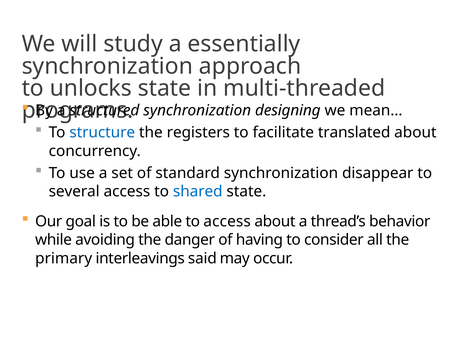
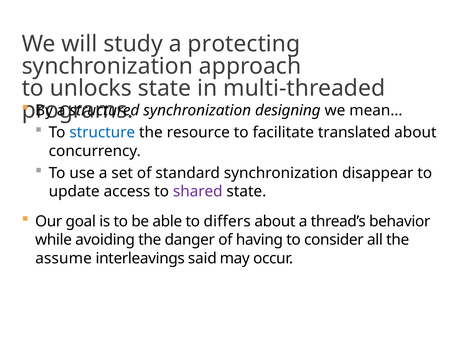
essentially: essentially -> protecting
registers: registers -> resource
several: several -> update
shared colour: blue -> purple
to access: access -> differs
primary: primary -> assume
